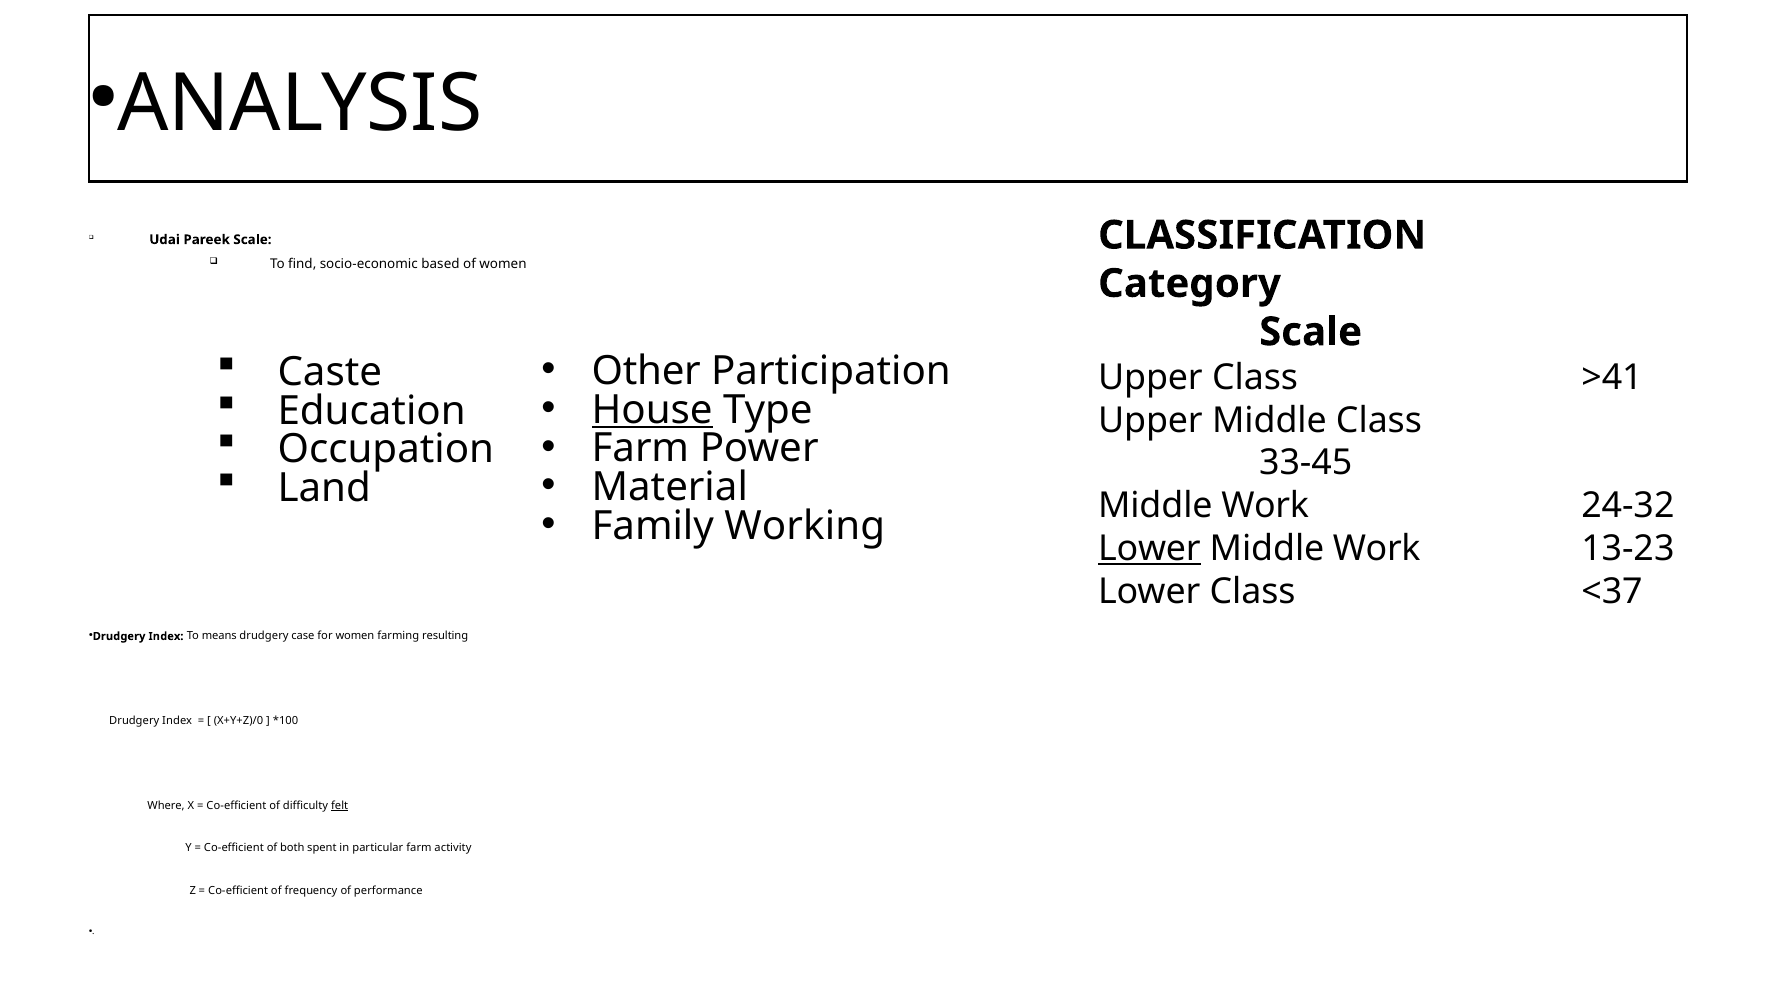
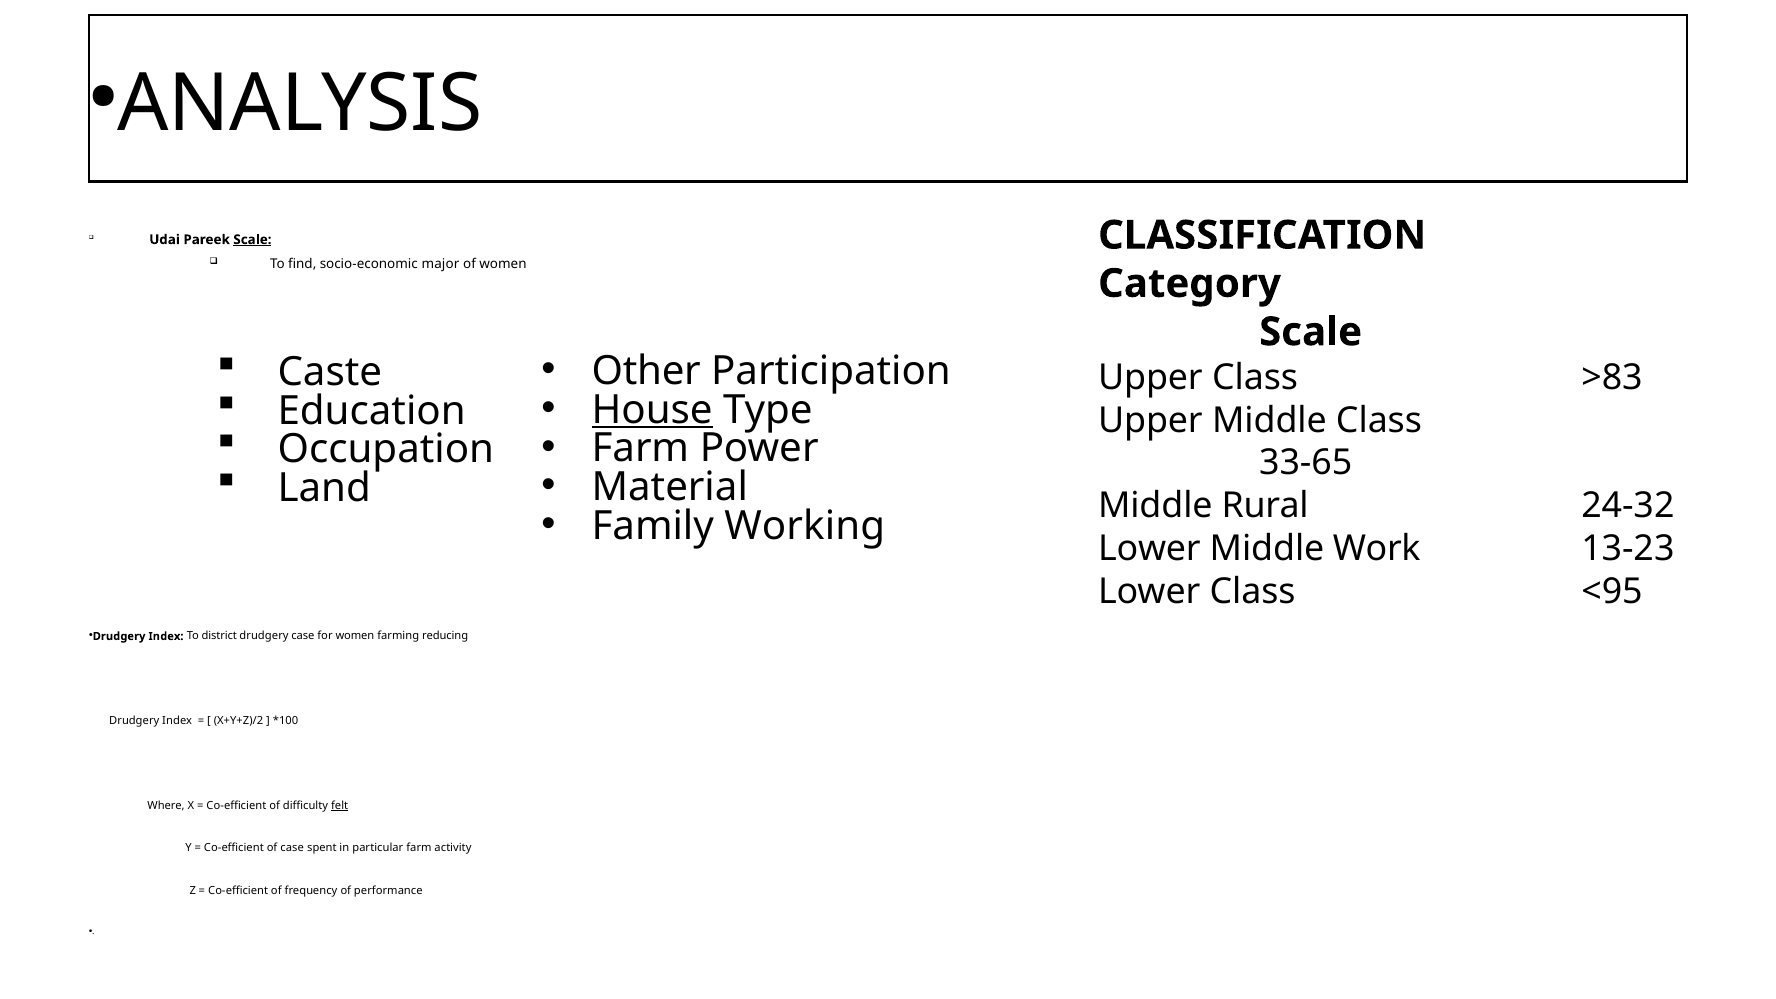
Scale at (252, 240) underline: none -> present
based: based -> major
>41: >41 -> >83
33-45: 33-45 -> 33-65
Work at (1265, 506): Work -> Rural
Lower at (1149, 549) underline: present -> none
<37: <37 -> <95
means: means -> district
resulting: resulting -> reducing
X+Y+Z)/0: X+Y+Z)/0 -> X+Y+Z)/2
of both: both -> case
